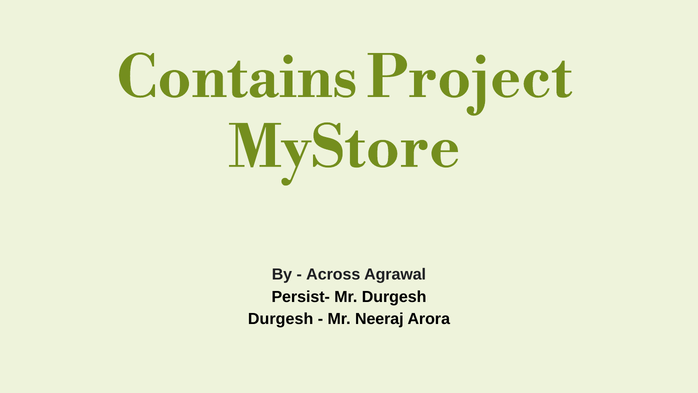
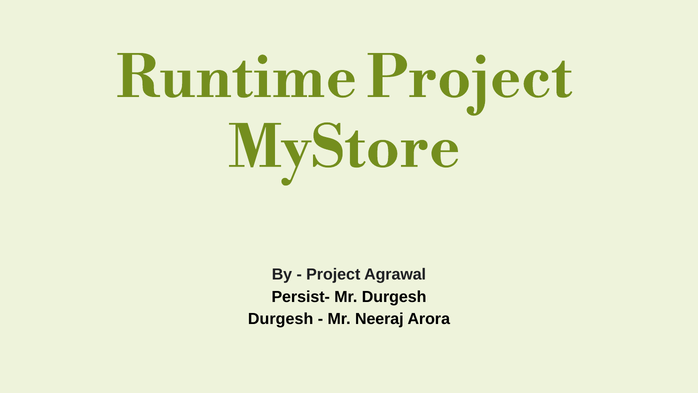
Contains: Contains -> Runtime
Across at (333, 274): Across -> Project
